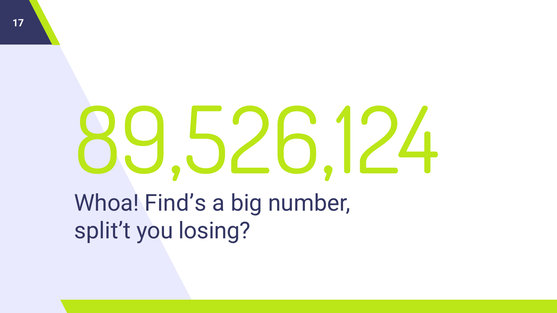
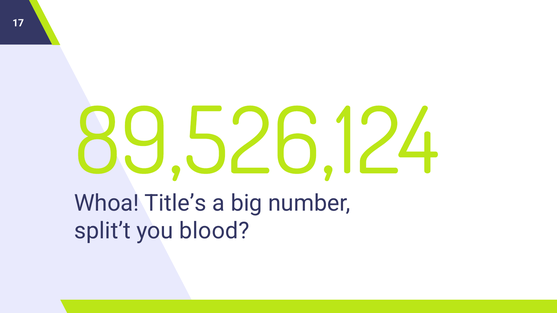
Find’s: Find’s -> Title’s
losing: losing -> blood
